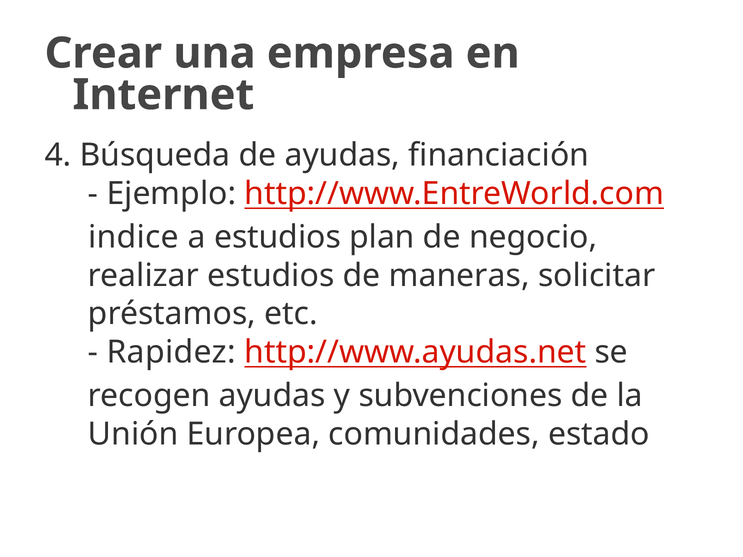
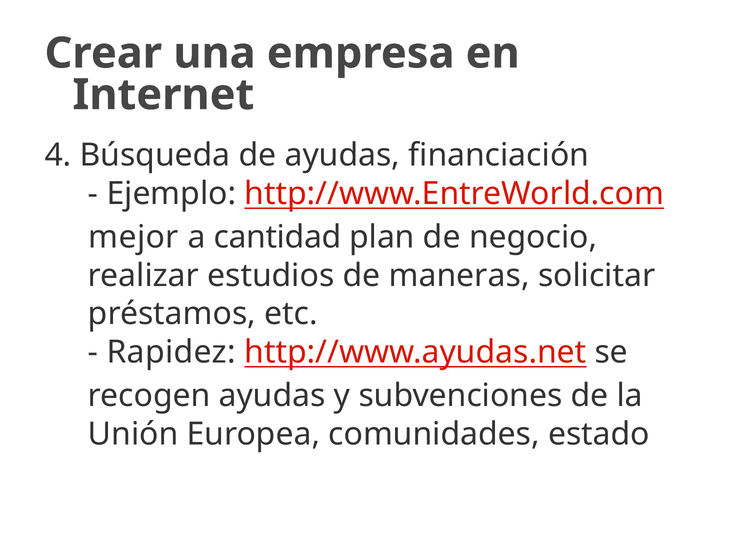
indice: indice -> mejor
a estudios: estudios -> cantidad
